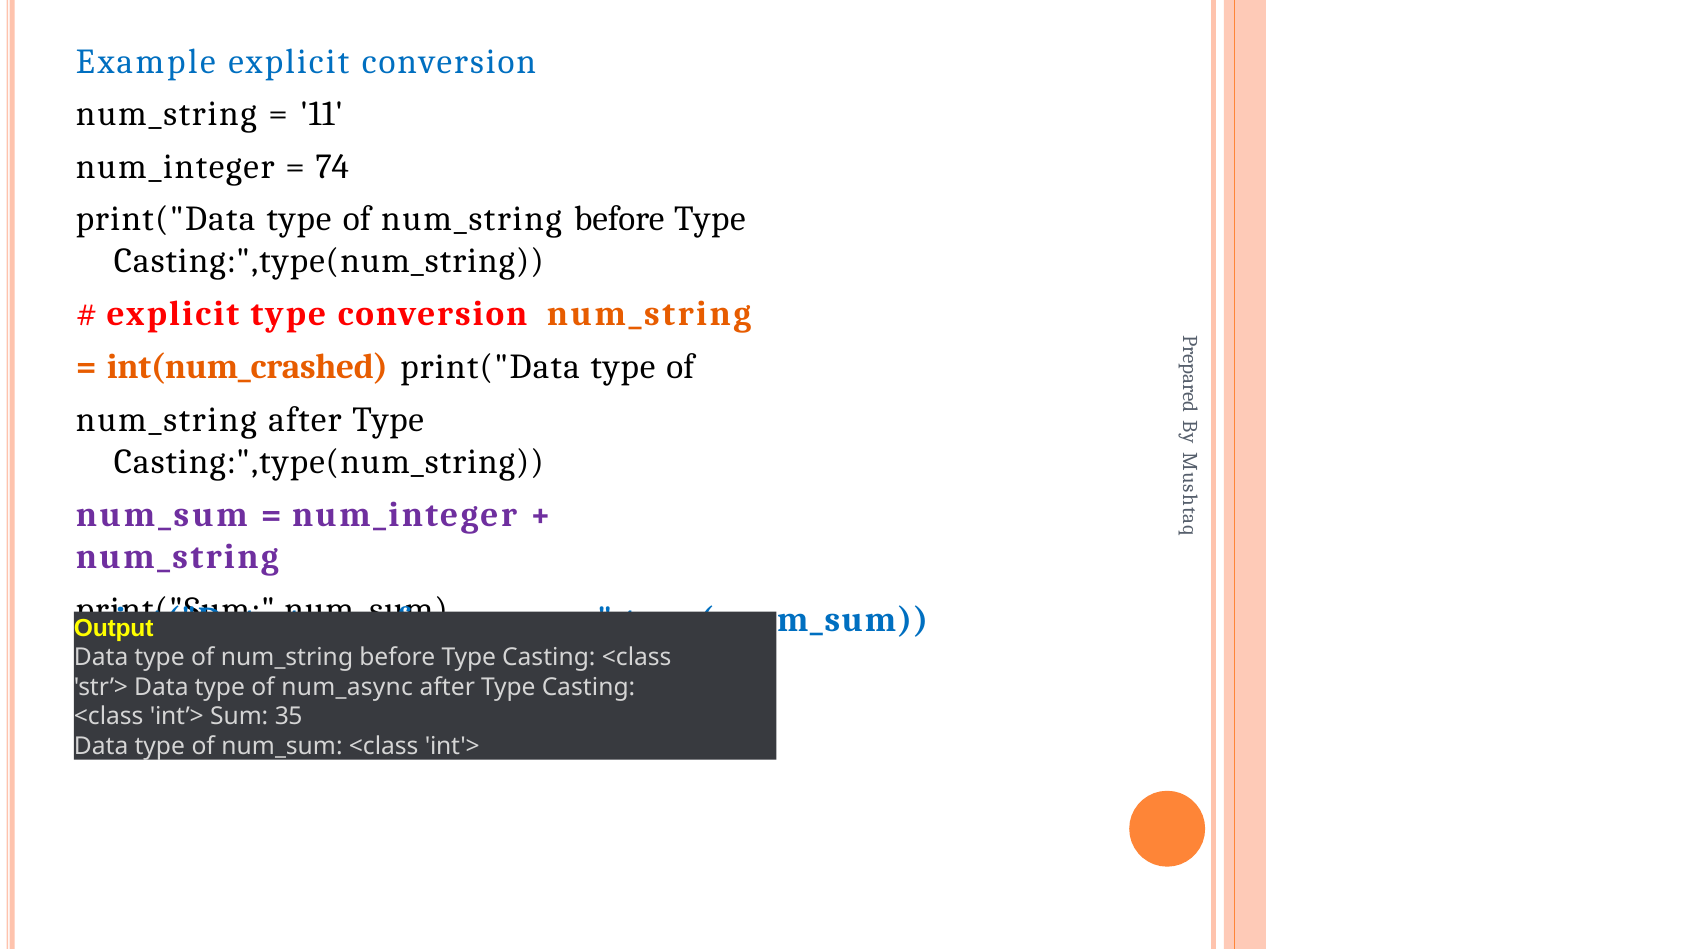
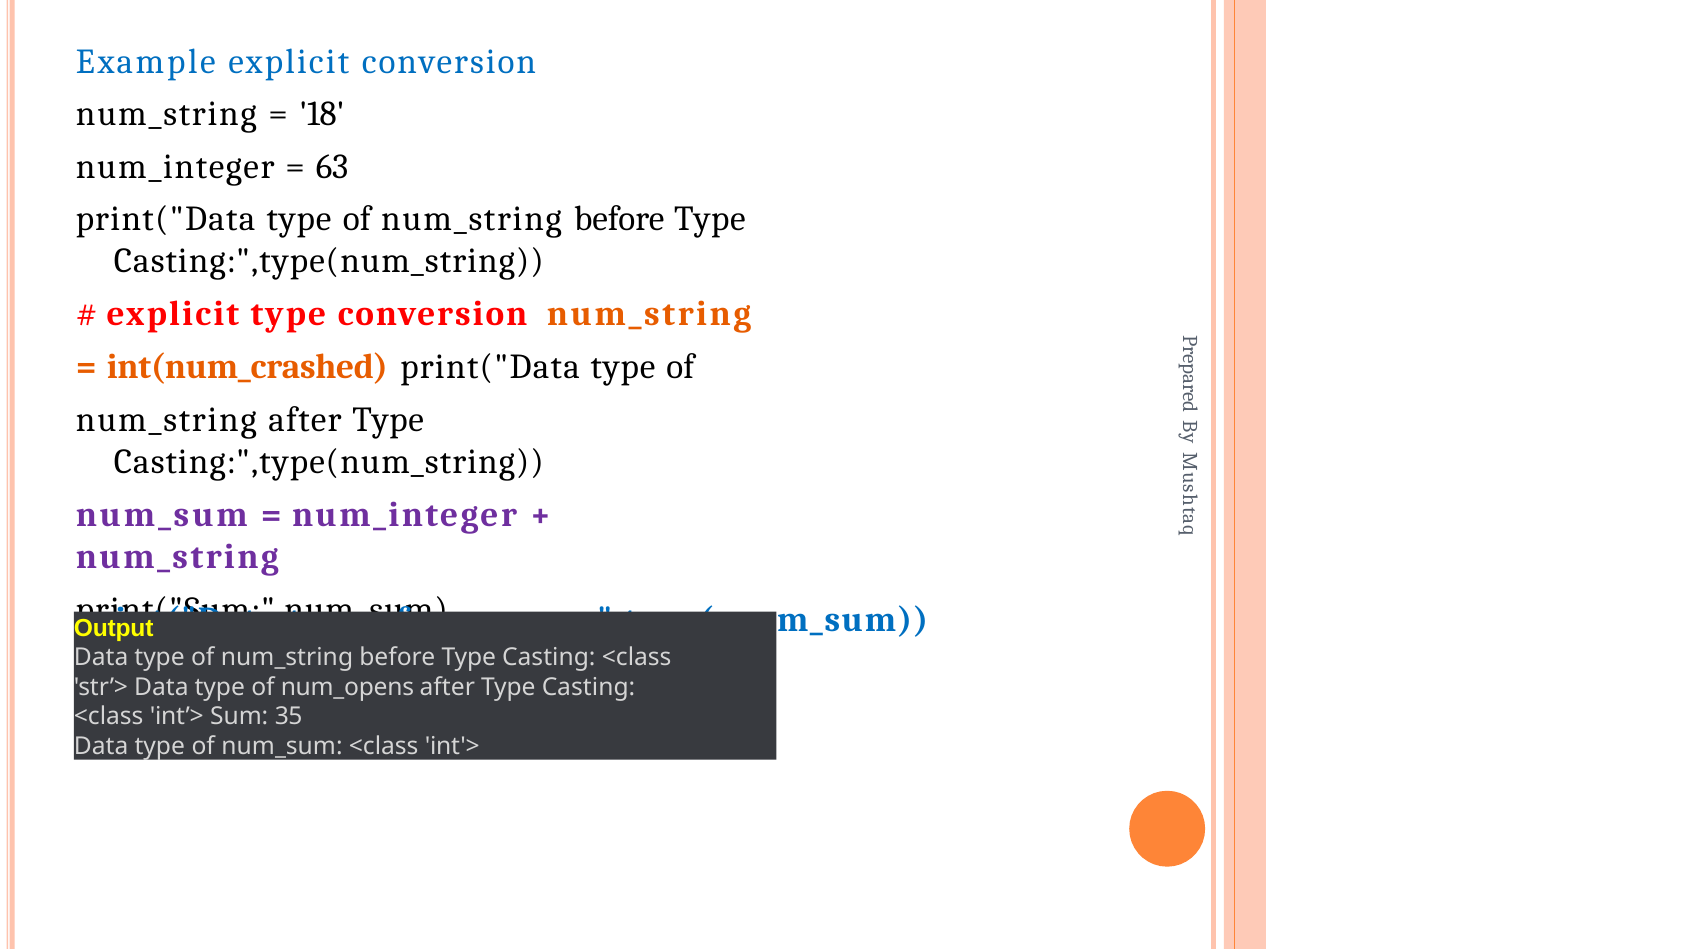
11: 11 -> 18
74: 74 -> 63
num_async: num_async -> num_opens
